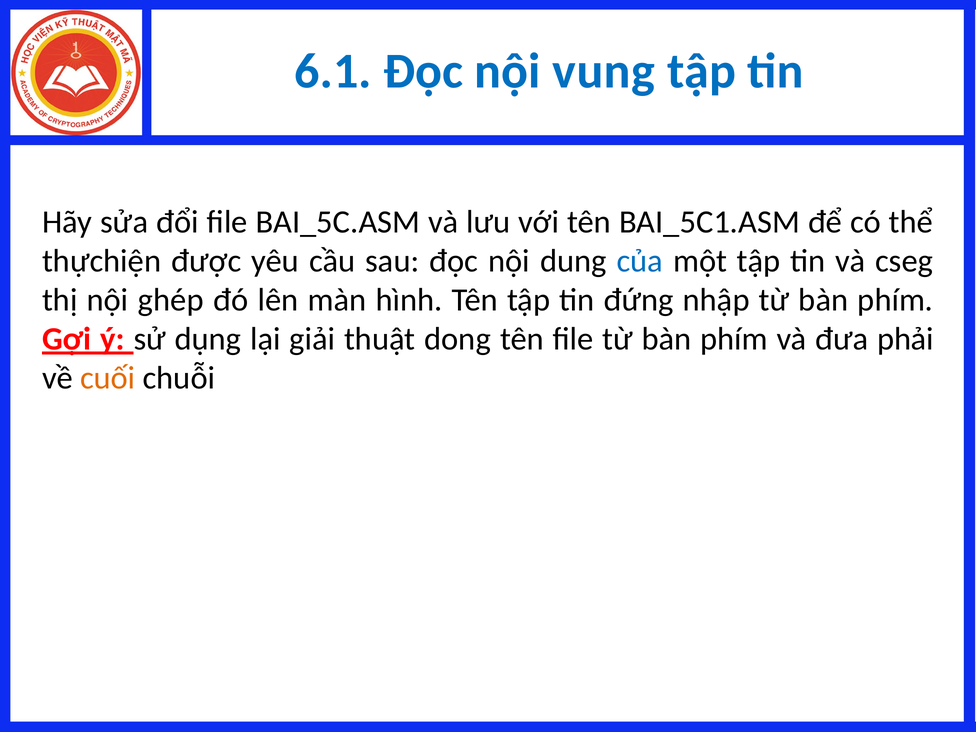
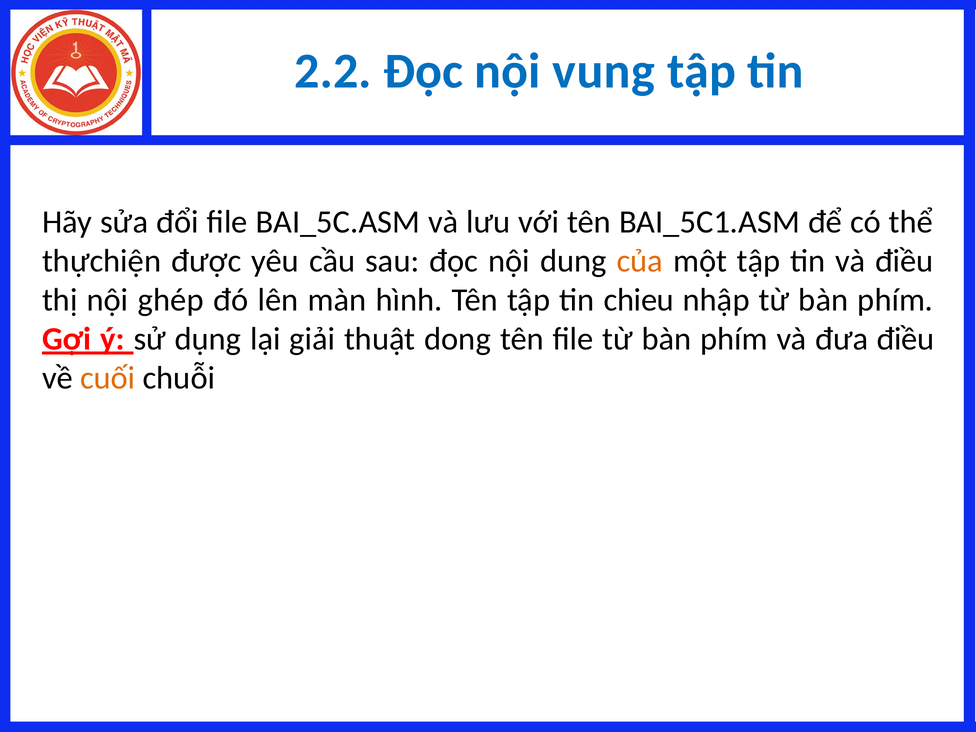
6.1: 6.1 -> 2.2
của colour: blue -> orange
và cseg: cseg -> điều
đứng: đứng -> chieu
đưa phải: phải -> điều
